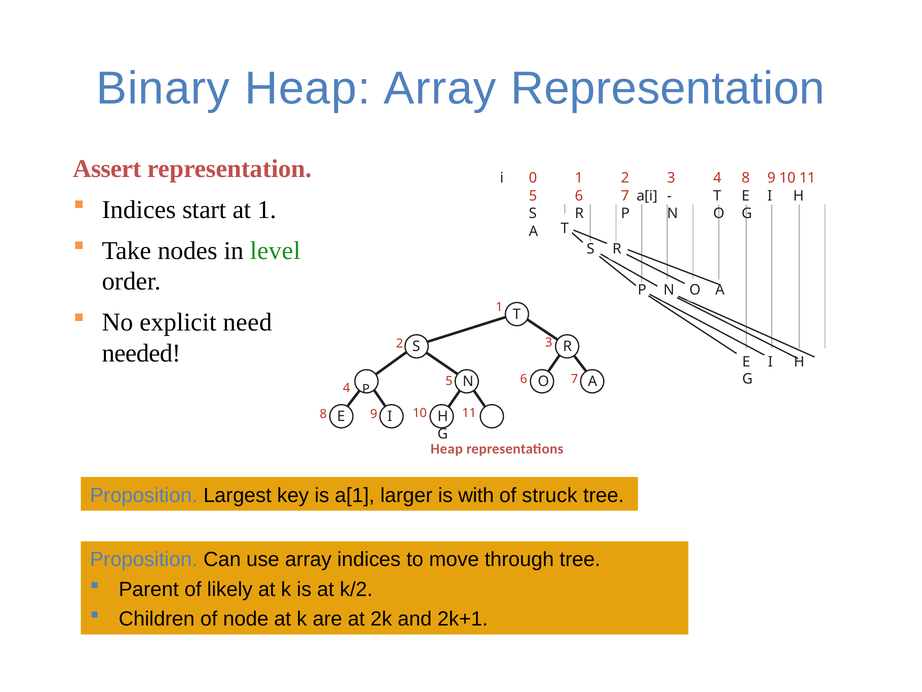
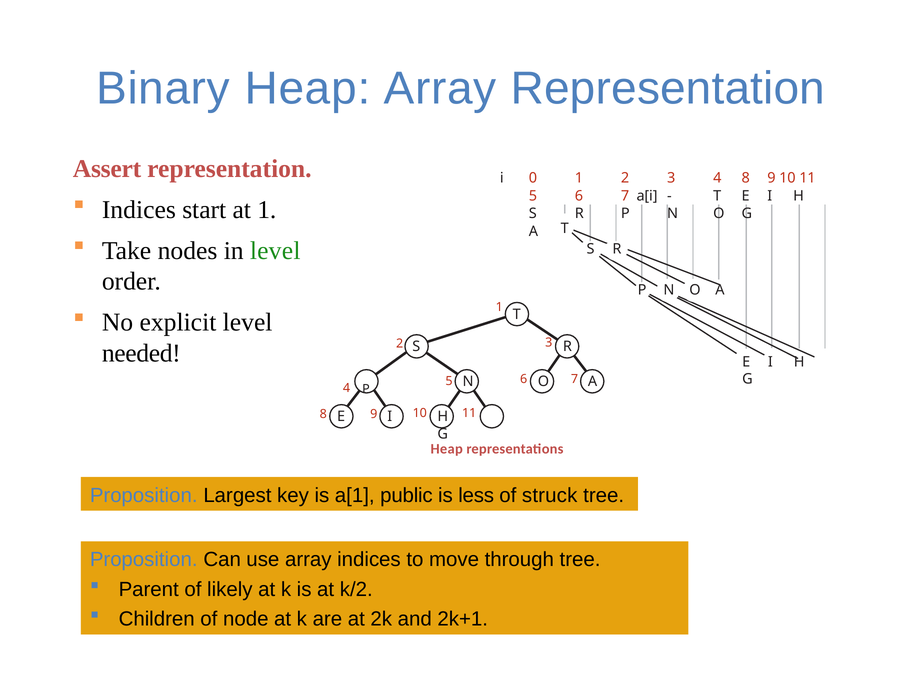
explicit need: need -> level
larger: larger -> public
with: with -> less
